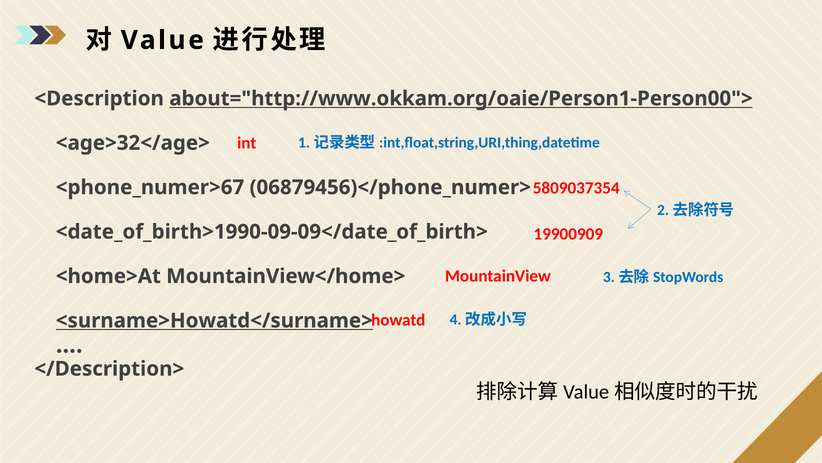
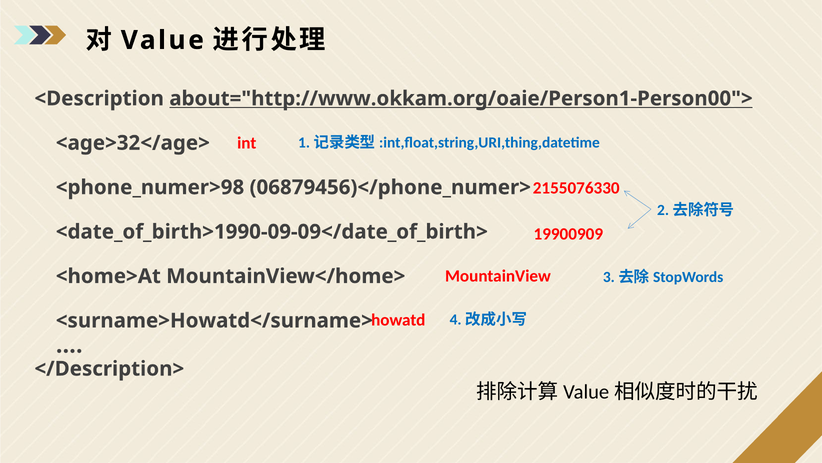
5809037354: 5809037354 -> 2155076330
<phone_numer>67: <phone_numer>67 -> <phone_numer>98
<surname>Howatd</surname> underline: present -> none
